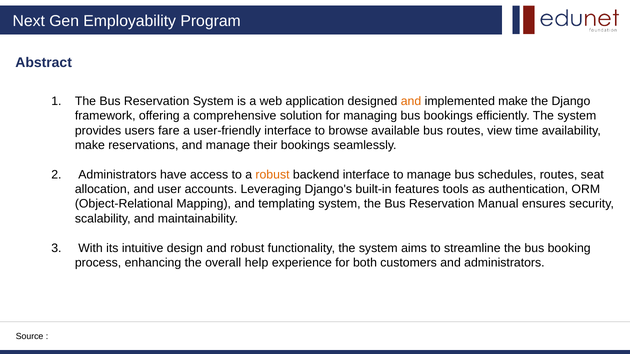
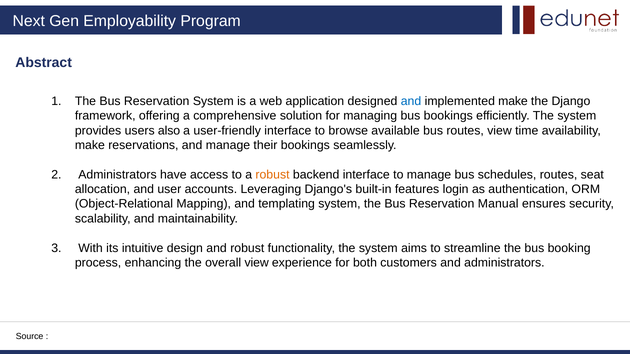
and at (411, 101) colour: orange -> blue
fare: fare -> also
tools: tools -> login
overall help: help -> view
